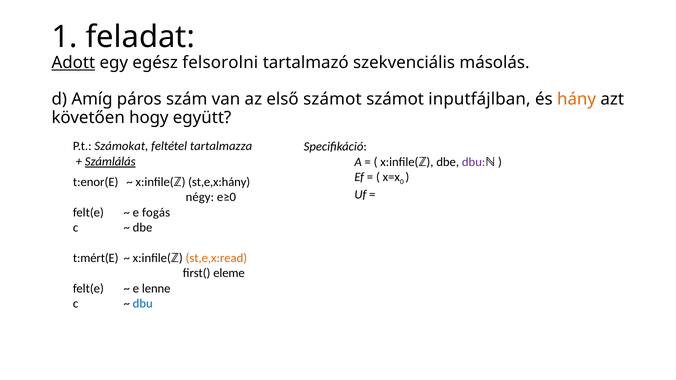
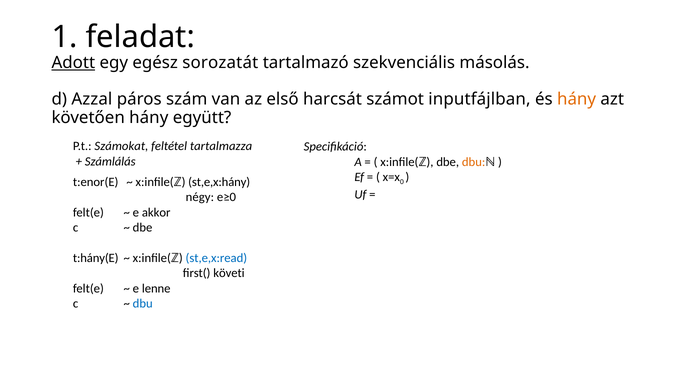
felsorolni: felsorolni -> sorozatát
Amíg: Amíg -> Azzal
első számot: számot -> harcsát
követően hogy: hogy -> hány
Számlálás underline: present -> none
dbu at (474, 162) colour: purple -> orange
fogás: fogás -> akkor
t:mért(E: t:mért(E -> t:hány(E
st,e,x:read colour: orange -> blue
eleme: eleme -> követi
